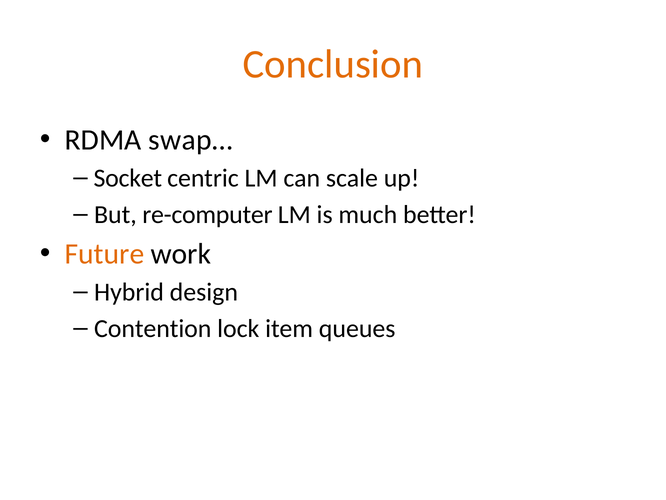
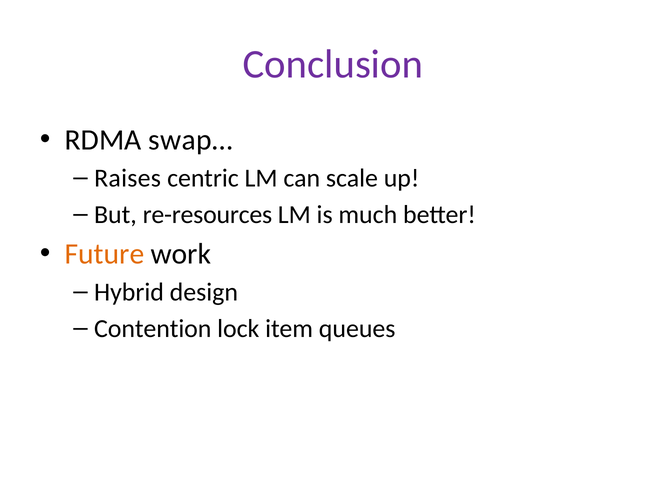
Conclusion colour: orange -> purple
Socket: Socket -> Raises
re-computer: re-computer -> re-resources
